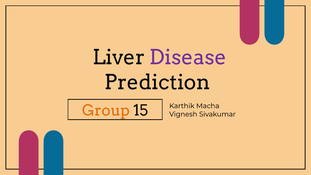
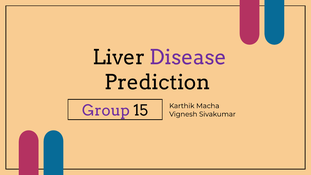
Group colour: orange -> purple
